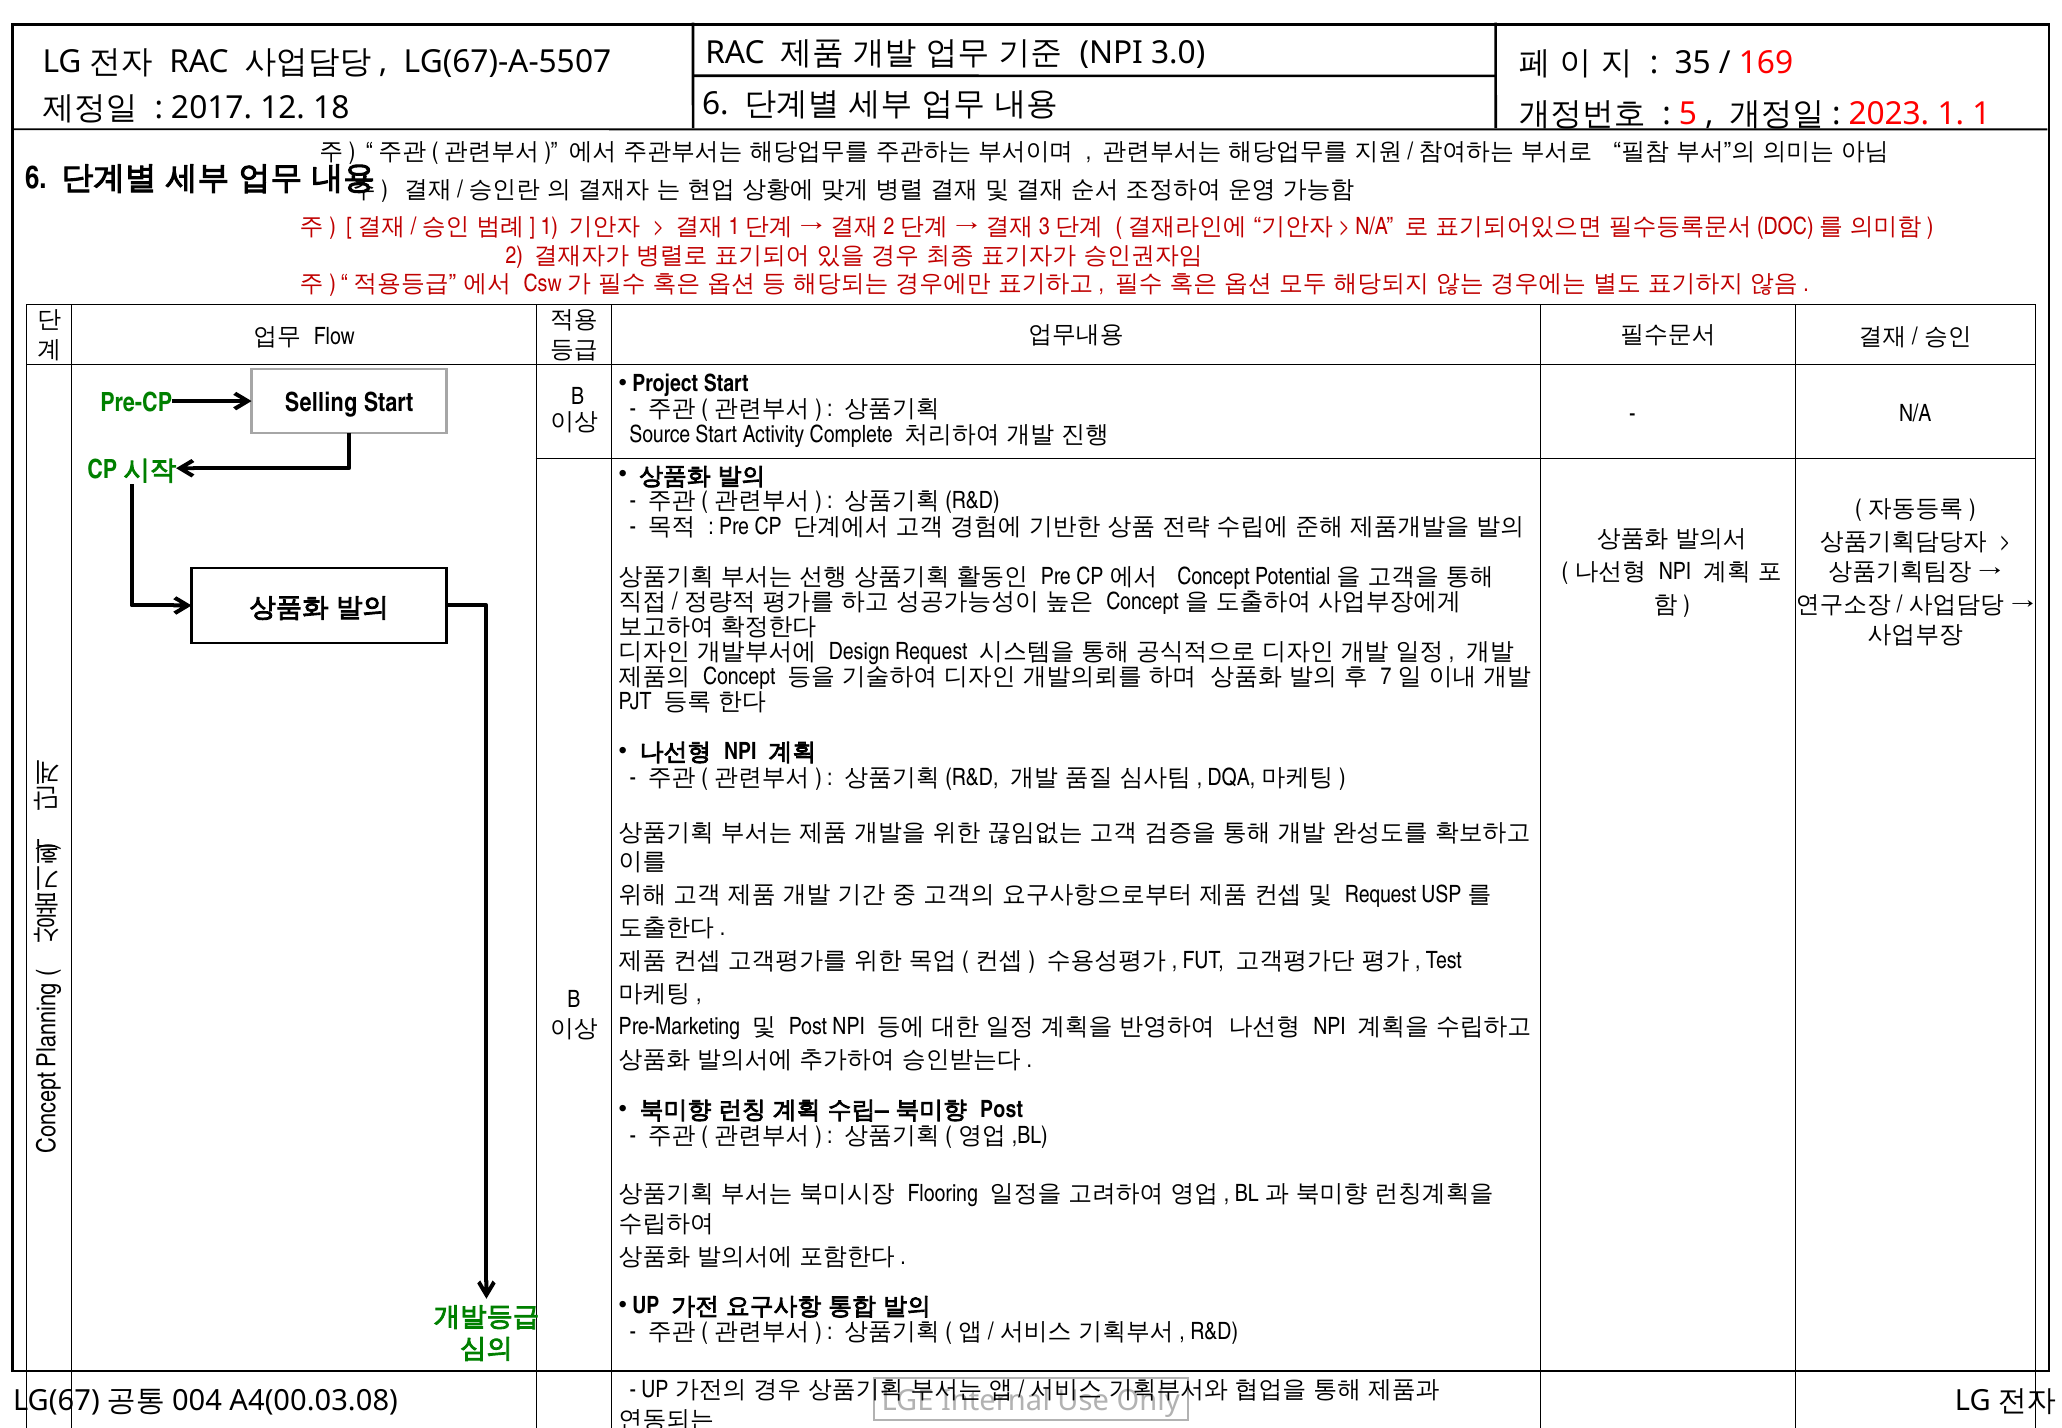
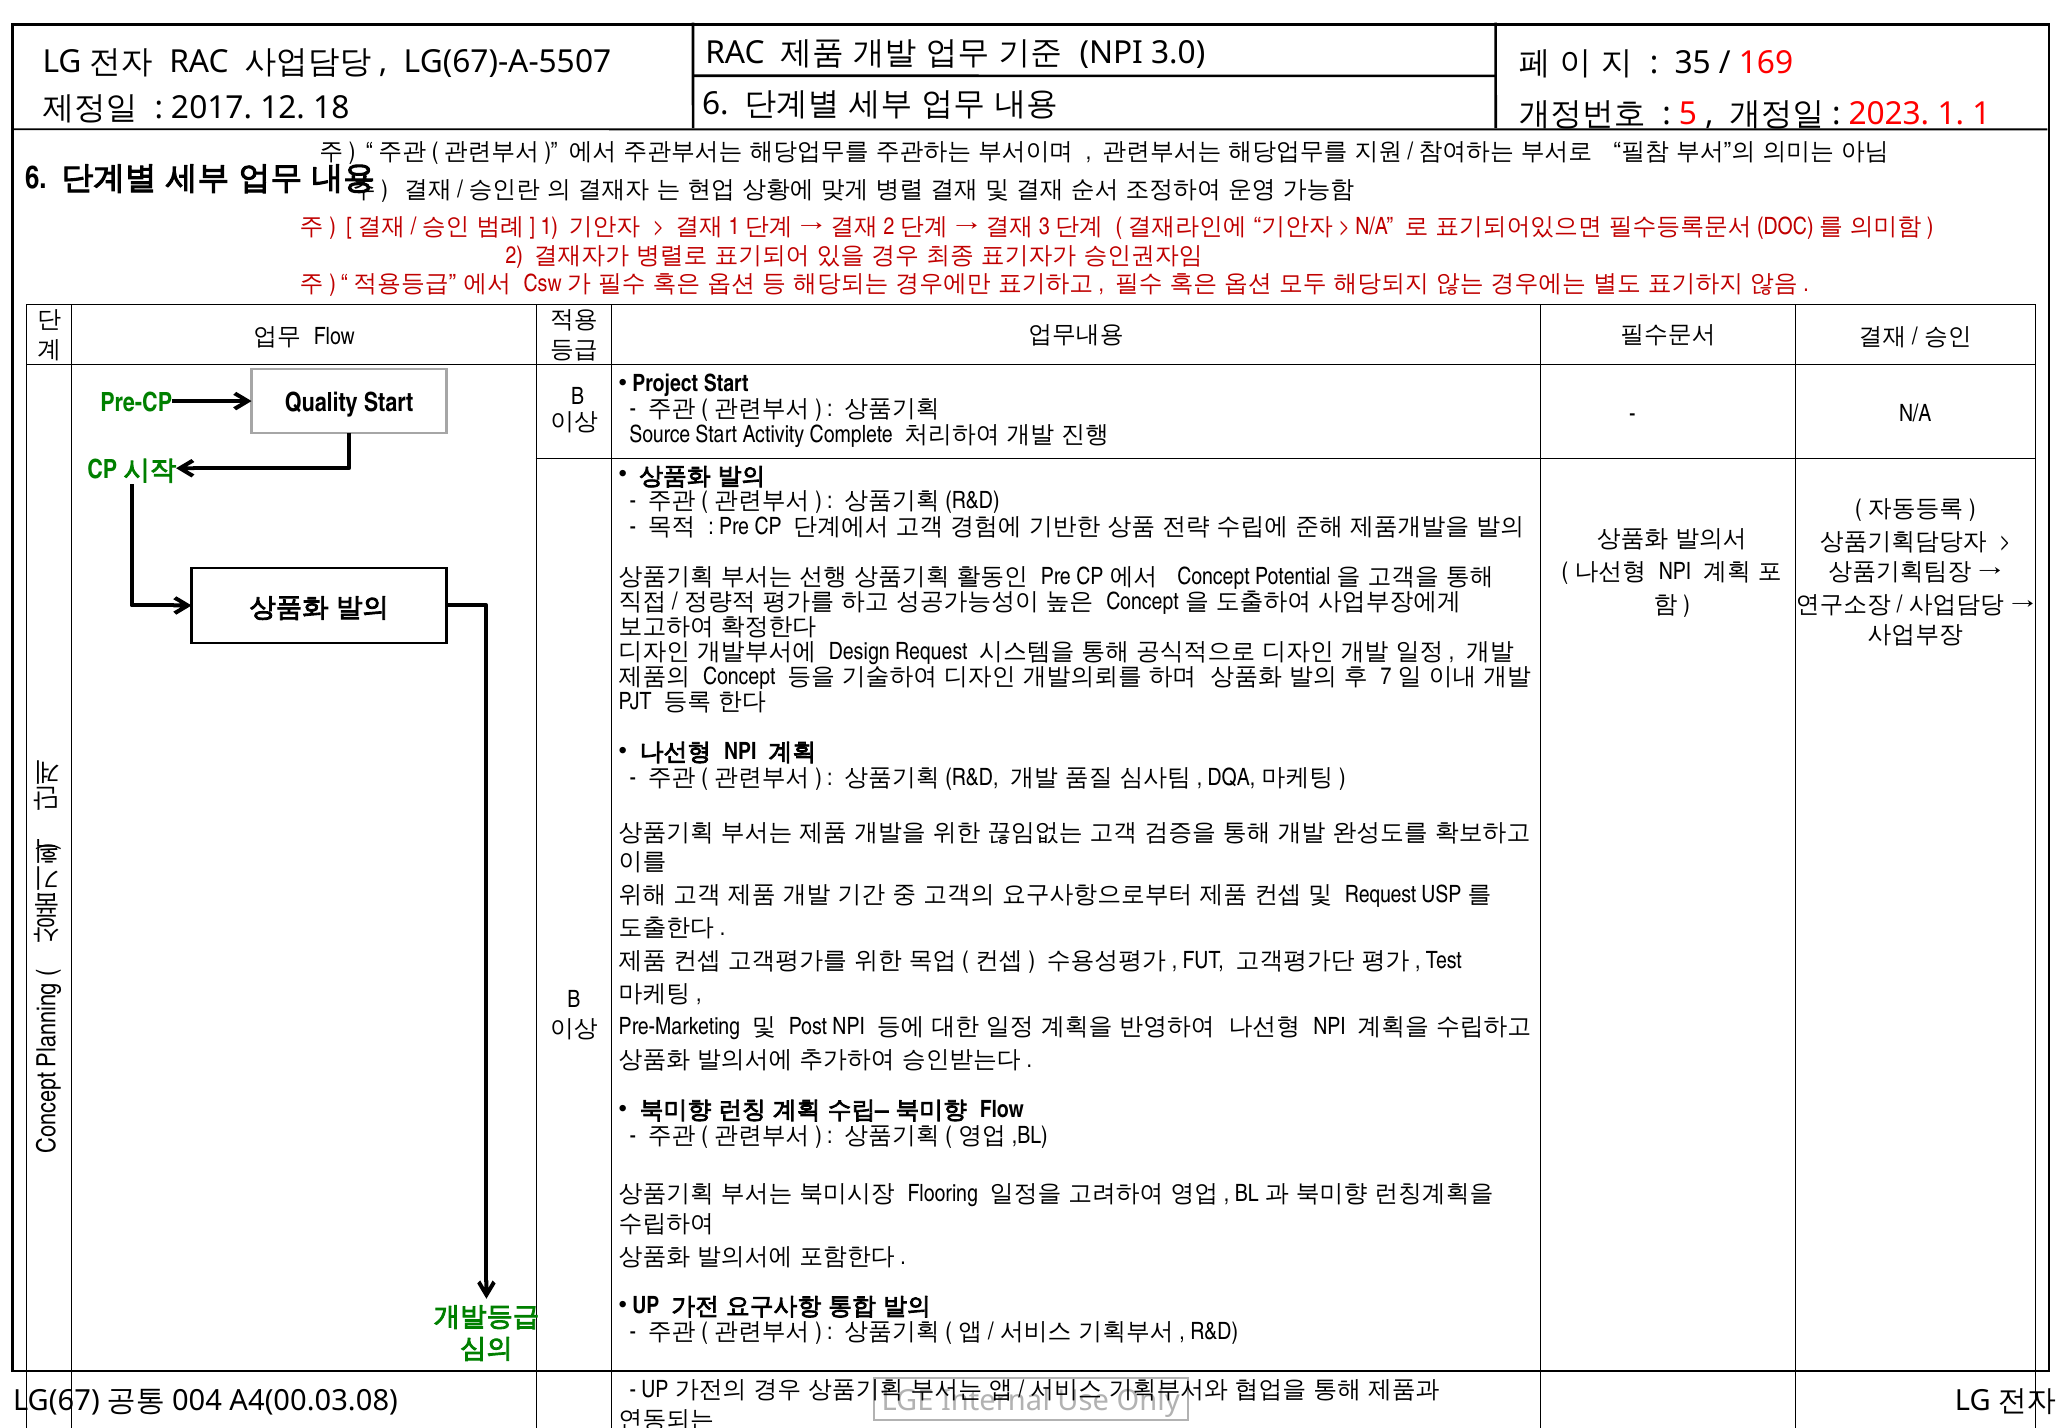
Selling: Selling -> Quality
Post at (1002, 1109): Post -> Flow
